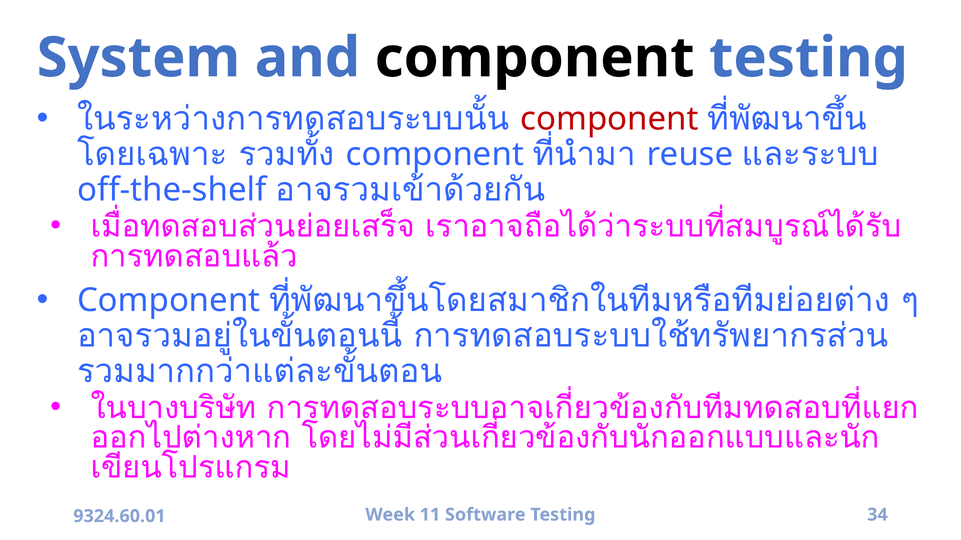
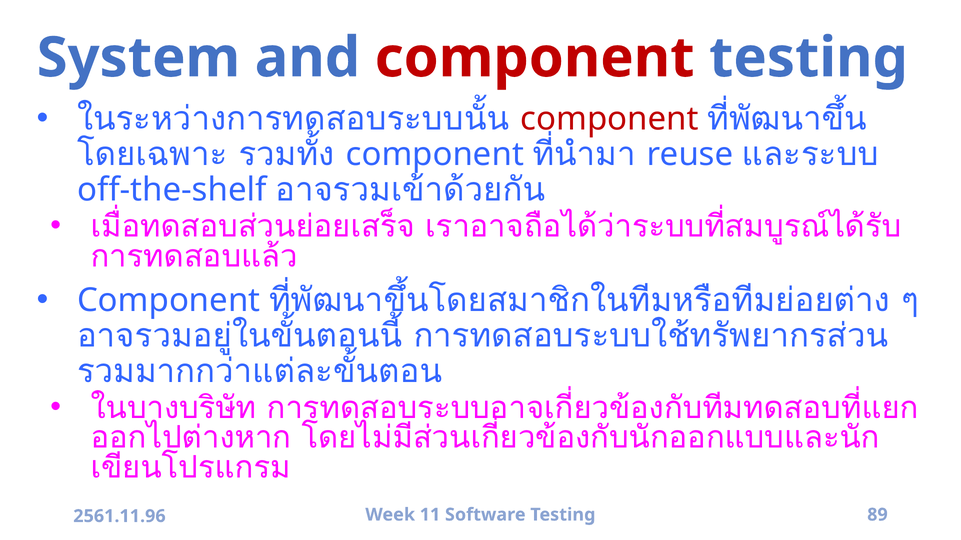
component at (535, 58) colour: black -> red
34: 34 -> 89
9324.60.01: 9324.60.01 -> 2561.11.96
